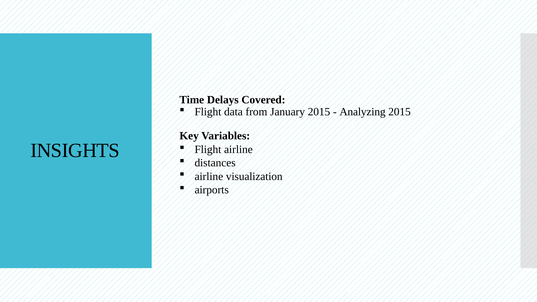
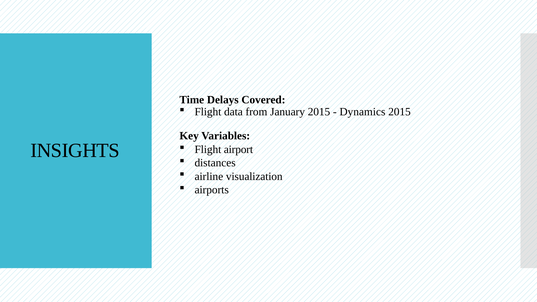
Analyzing: Analyzing -> Dynamics
Flight airline: airline -> airport
